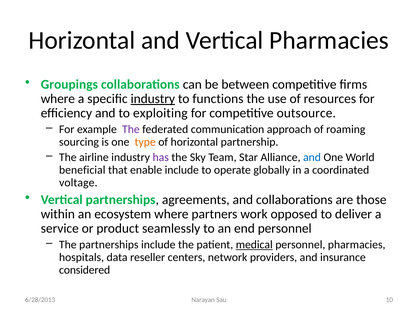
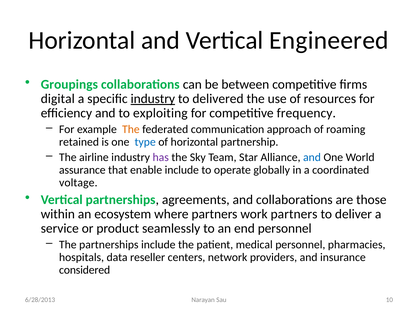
Vertical Pharmacies: Pharmacies -> Engineered
where at (58, 99): where -> digital
functions: functions -> delivered
outsource: outsource -> frequency
The at (131, 129) colour: purple -> orange
sourcing: sourcing -> retained
type colour: orange -> blue
beneficial: beneficial -> assurance
work opposed: opposed -> partners
medical underline: present -> none
